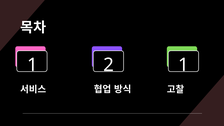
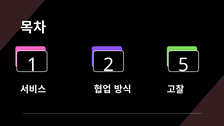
2 1: 1 -> 5
